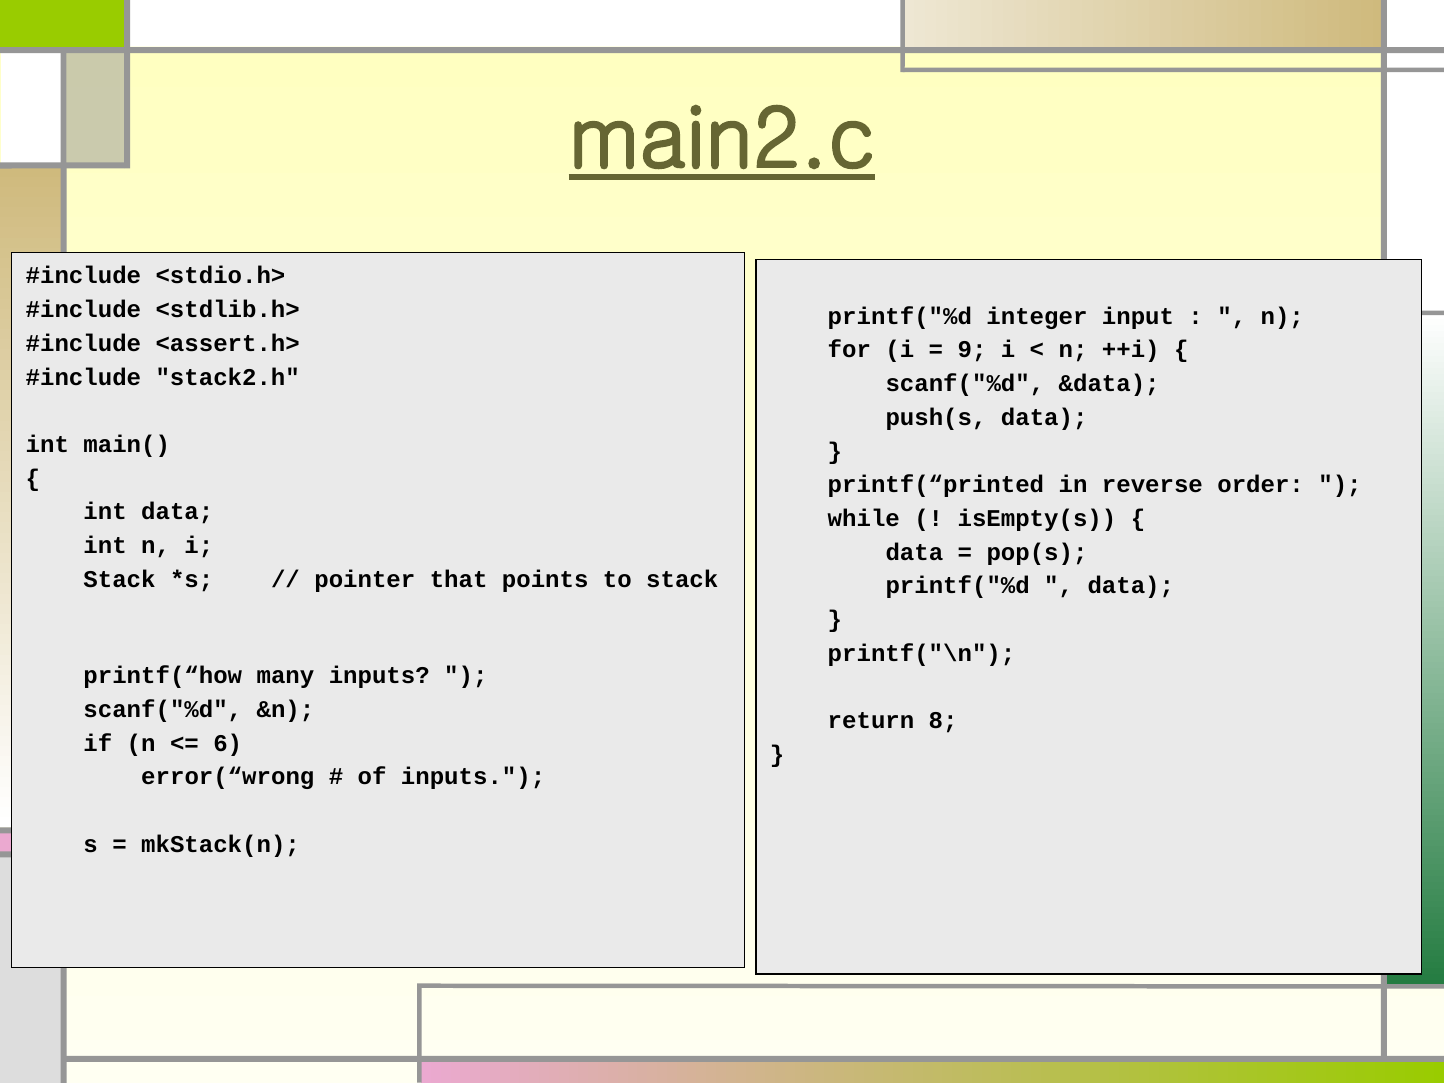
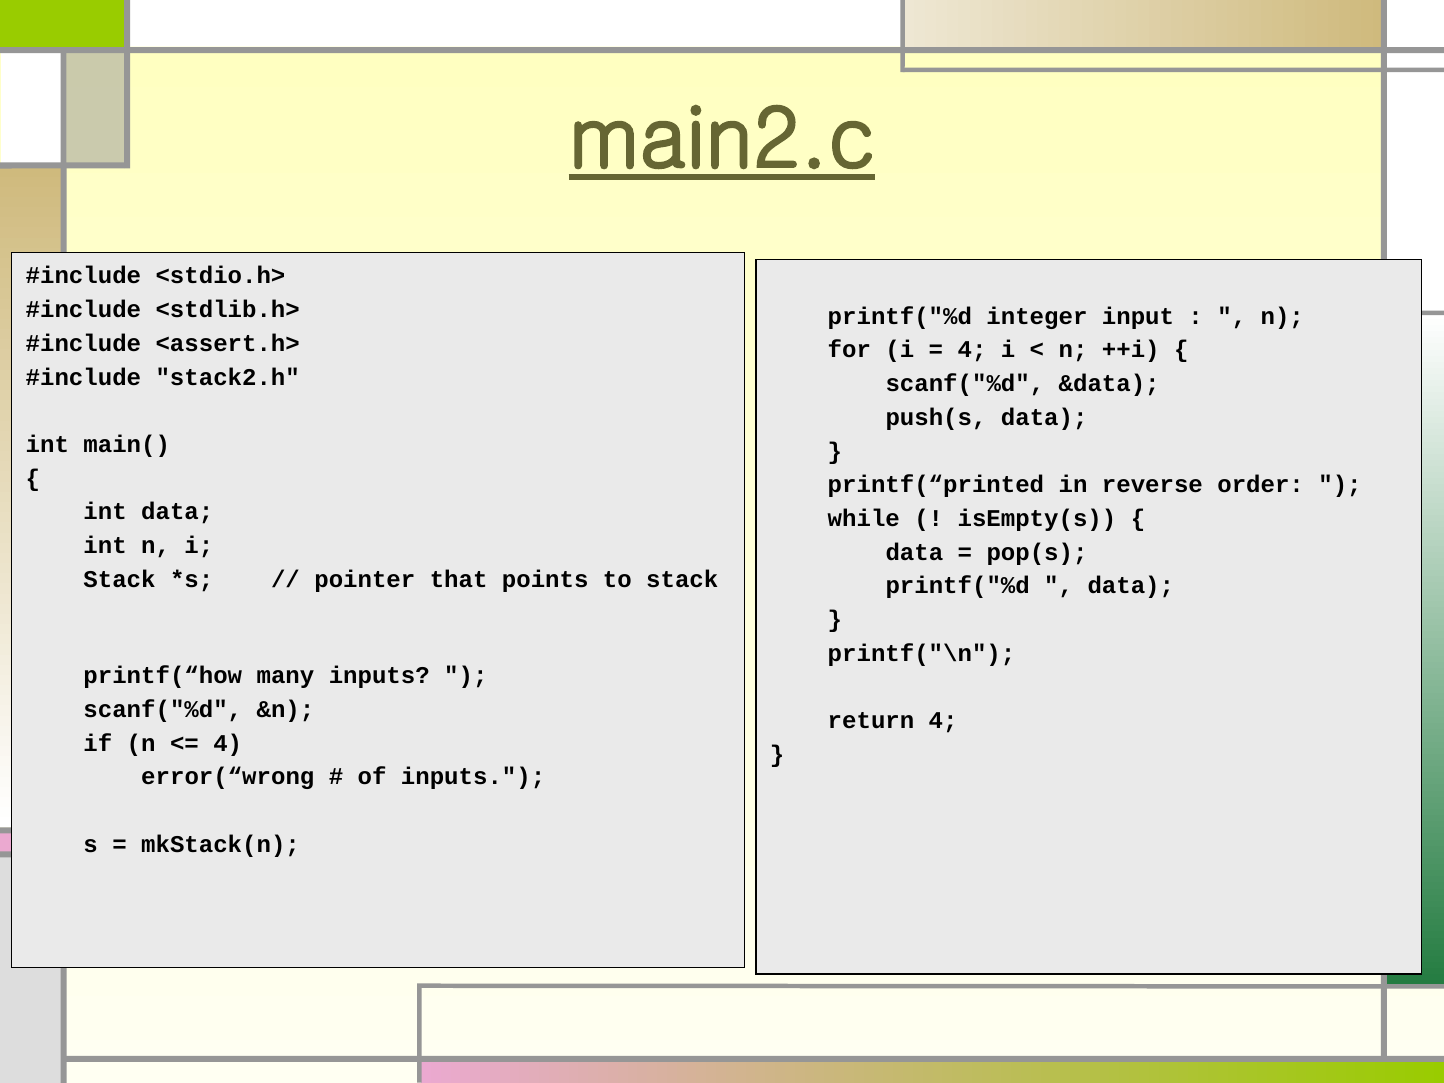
9 at (972, 350): 9 -> 4
return 8: 8 -> 4
6 at (228, 743): 6 -> 4
